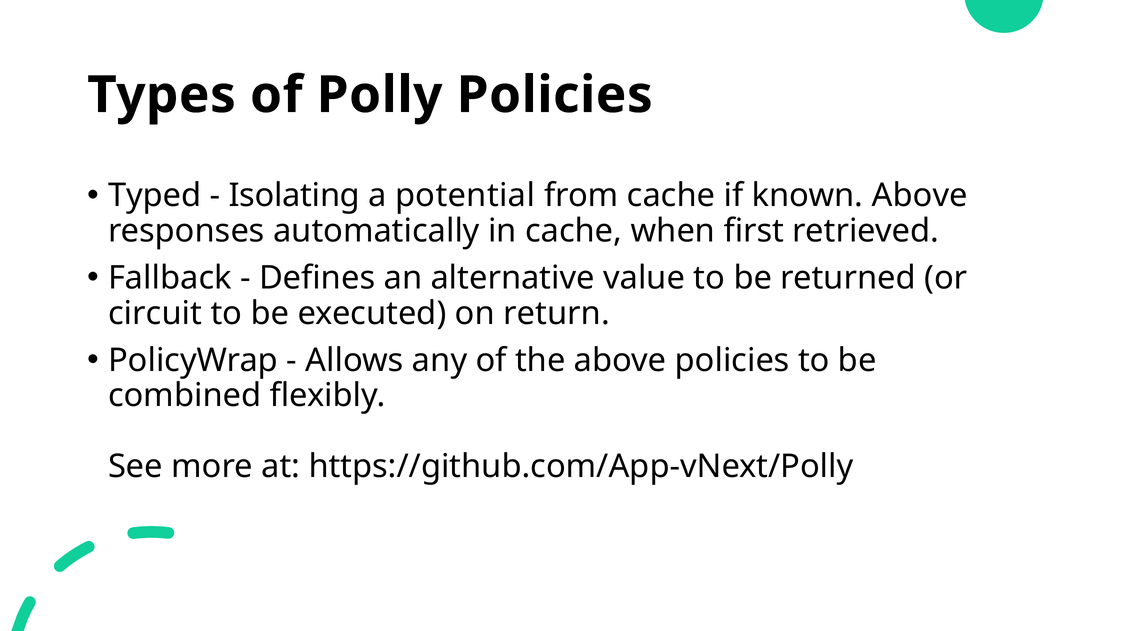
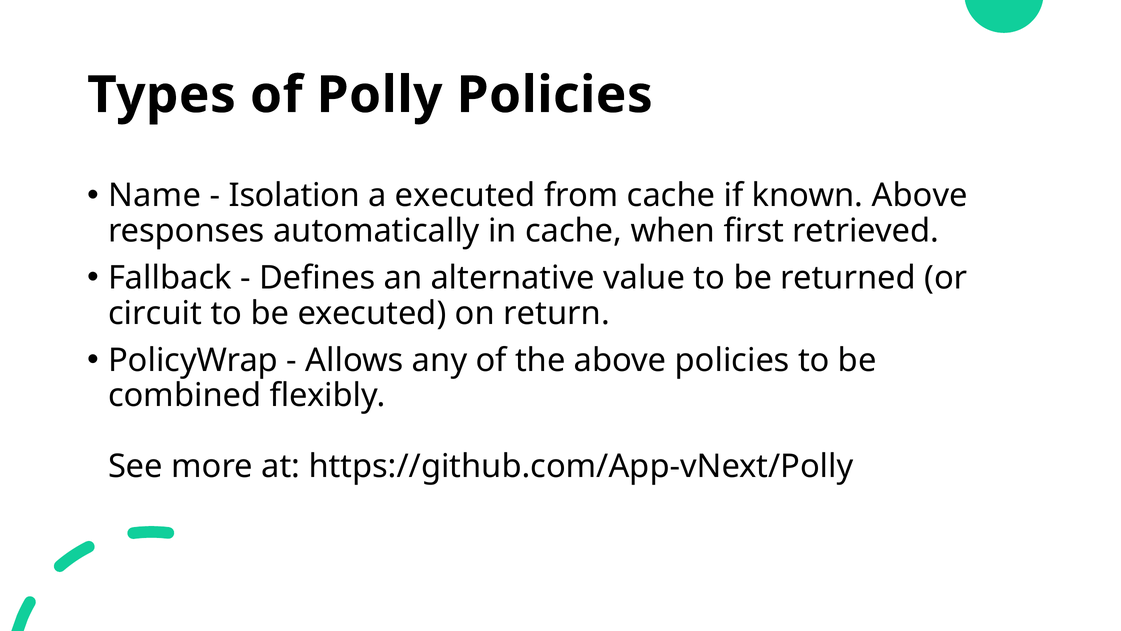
Typed: Typed -> Name
Isolating: Isolating -> Isolation
a potential: potential -> executed
